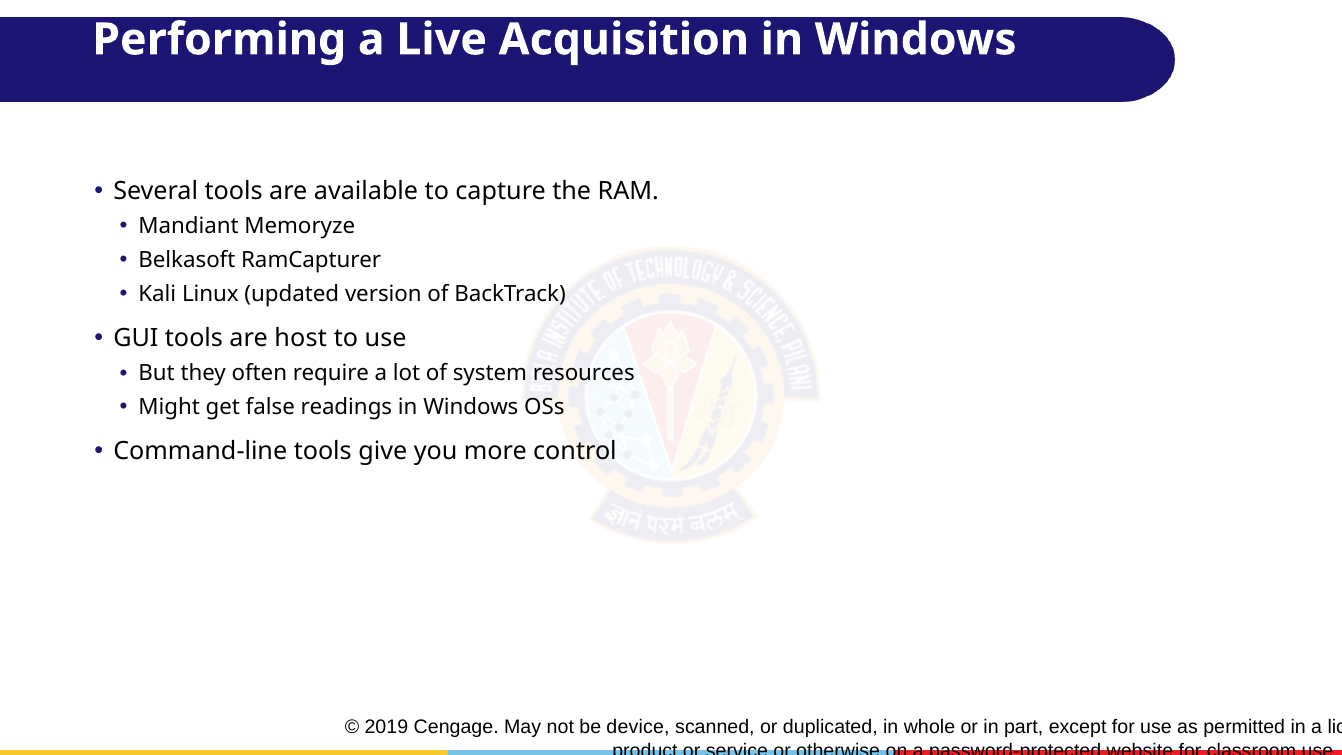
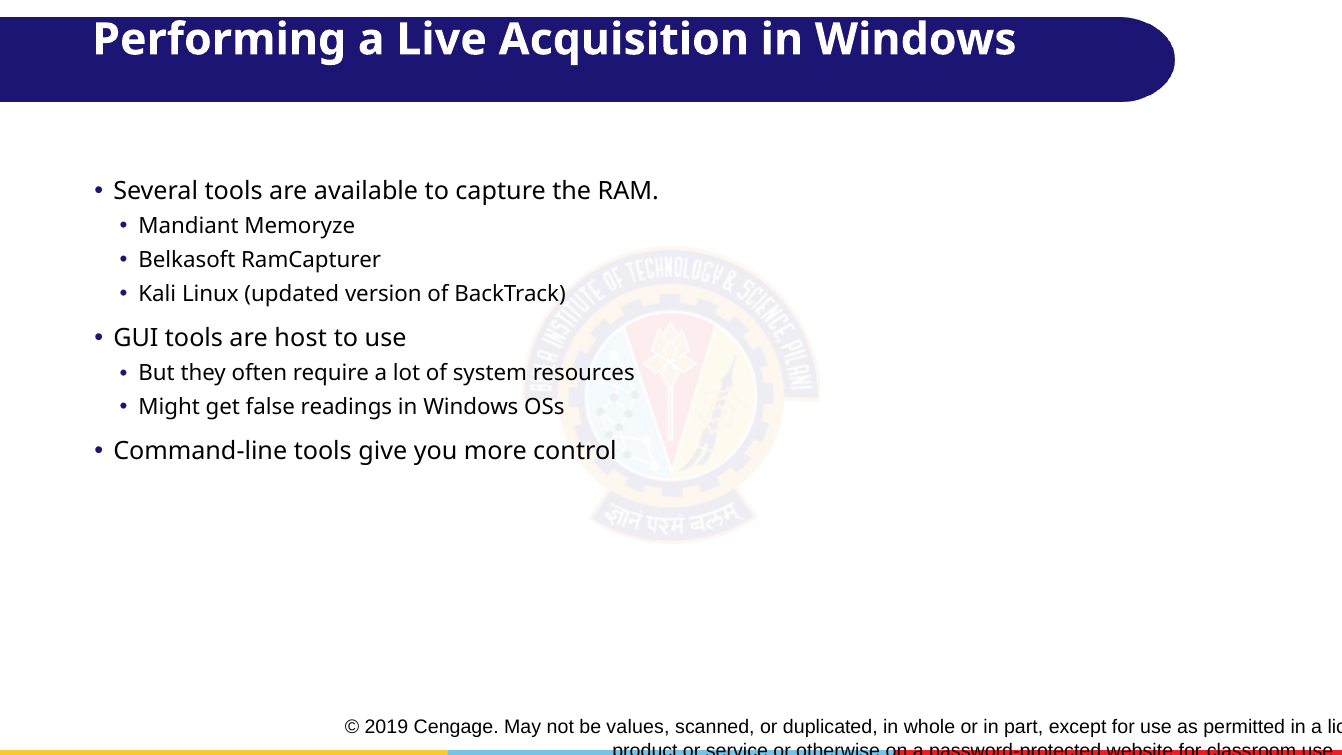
device: device -> values
